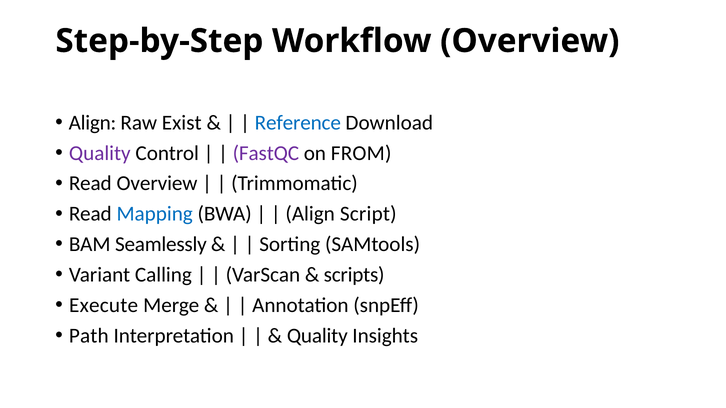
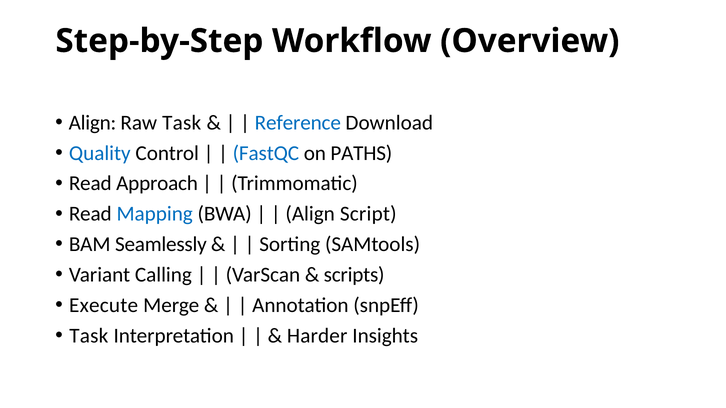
Raw Exist: Exist -> Task
Quality at (100, 153) colour: purple -> blue
FastQC colour: purple -> blue
FROM: FROM -> PATHS
Read Overview: Overview -> Approach
Path at (89, 336): Path -> Task
Quality at (317, 336): Quality -> Harder
